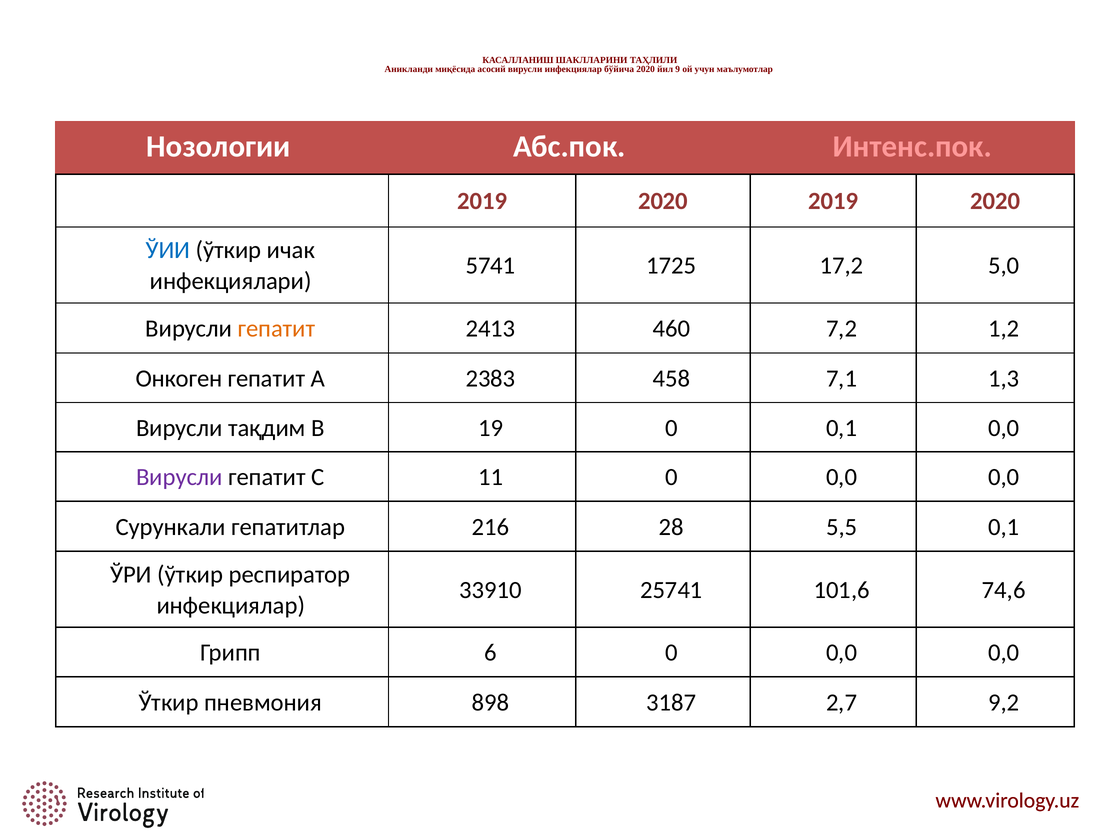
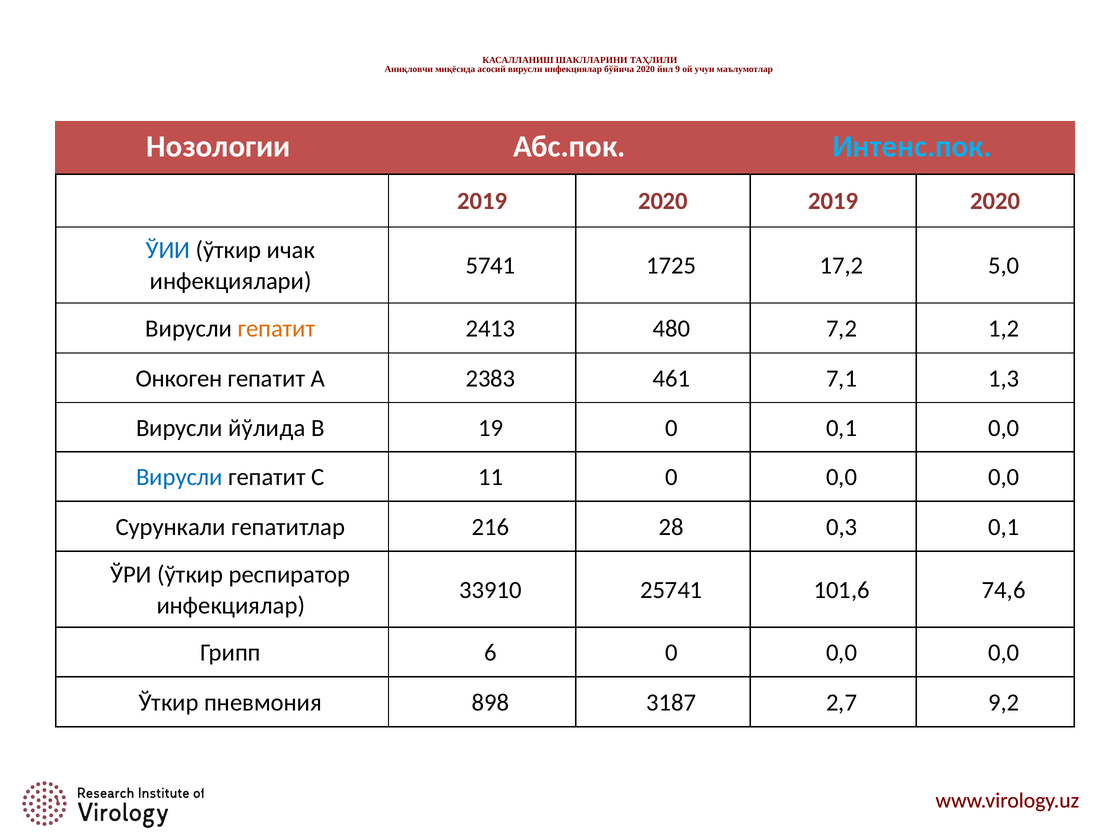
Аникланди: Аникланди -> Аниқловчи
Интенс.пок colour: pink -> light blue
460: 460 -> 480
458: 458 -> 461
тақдим: тақдим -> йўлида
Вирусли at (179, 477) colour: purple -> blue
5,5: 5,5 -> 0,3
